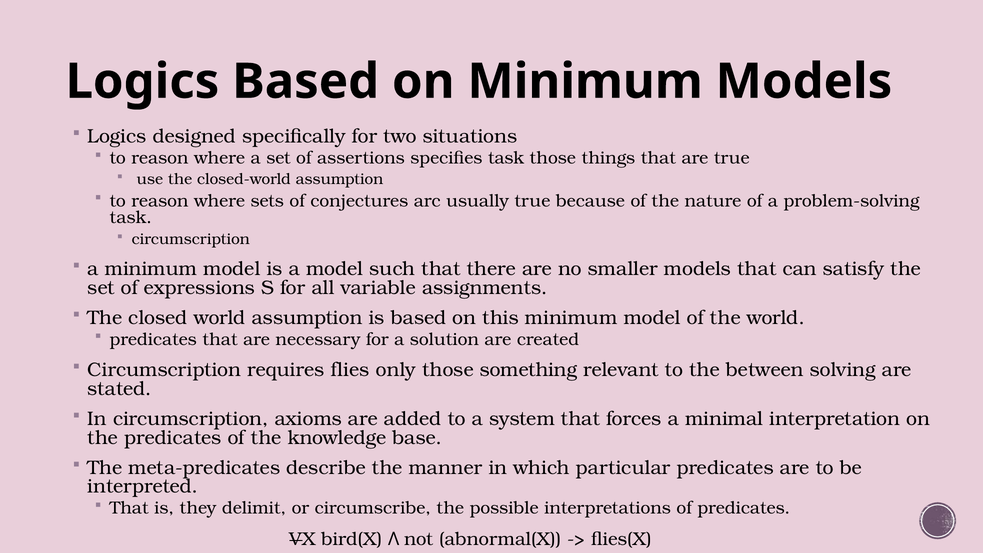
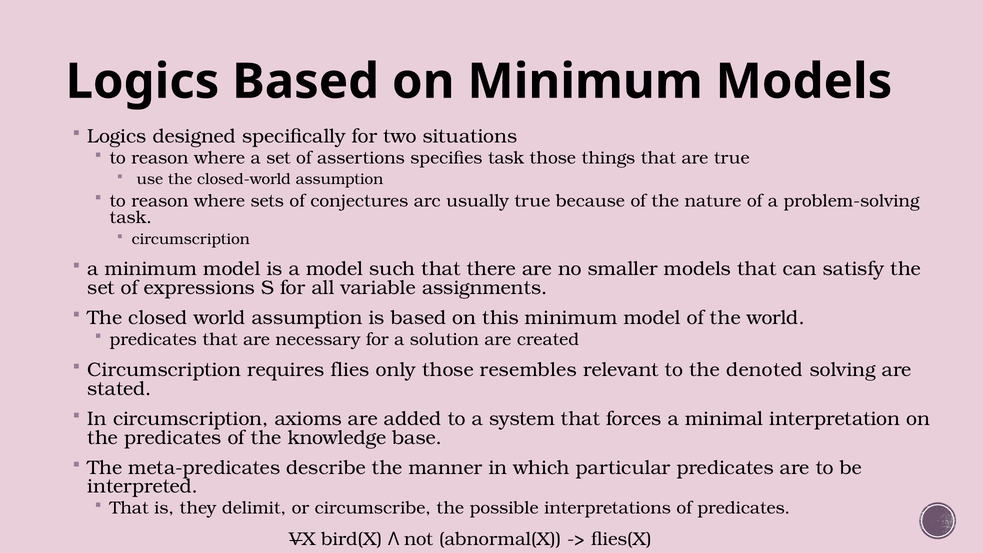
something: something -> resembles
between: between -> denoted
